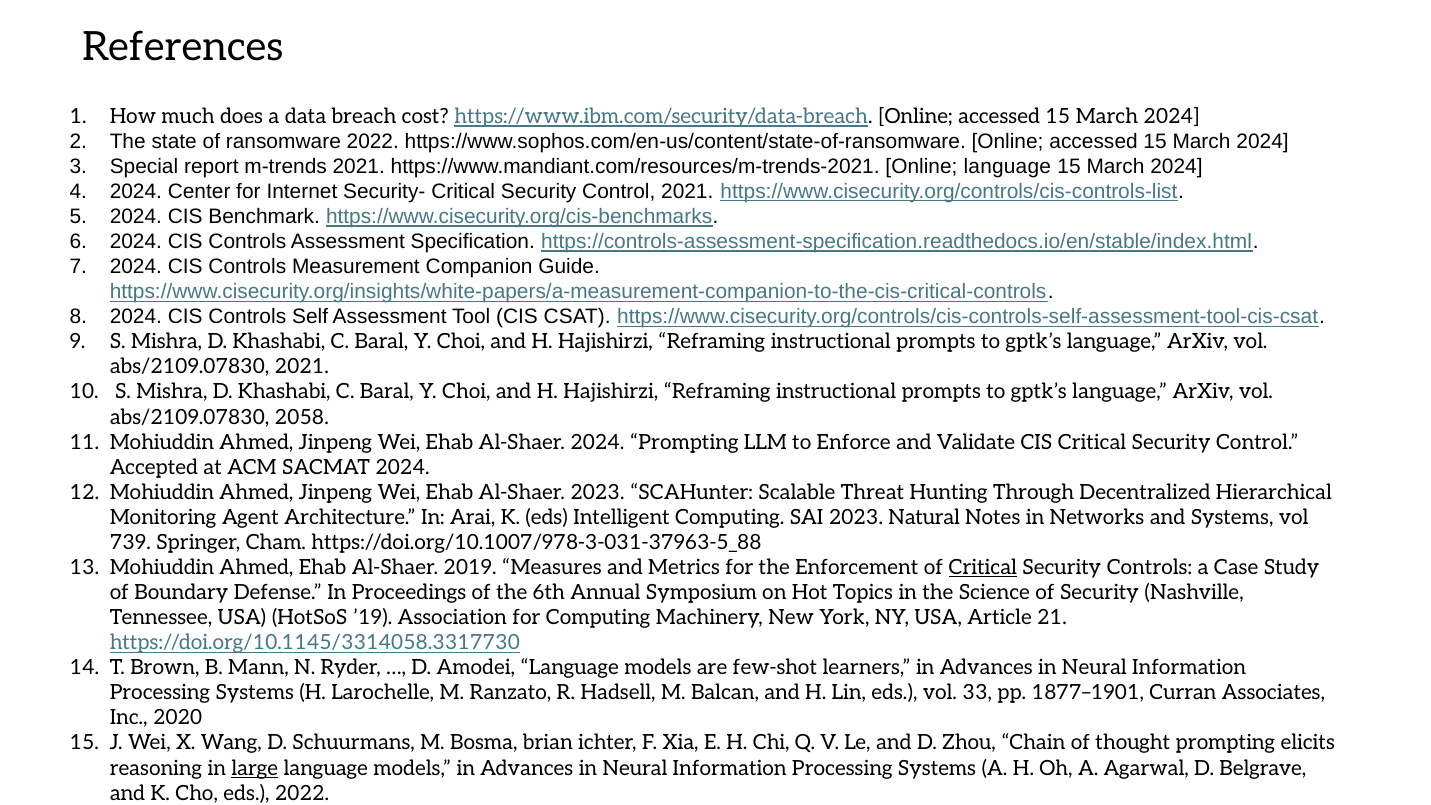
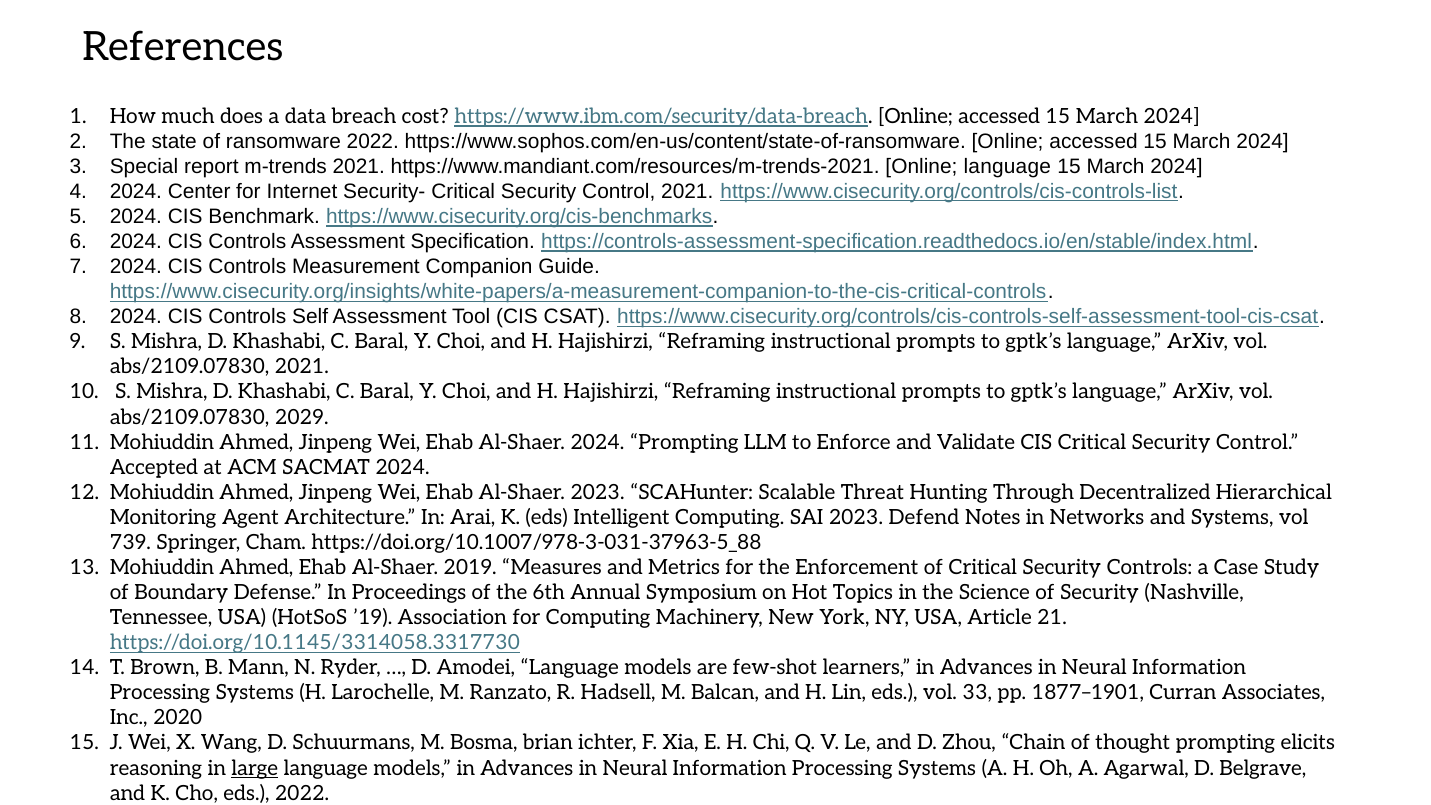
2058: 2058 -> 2029
Natural: Natural -> Defend
Critical at (983, 567) underline: present -> none
